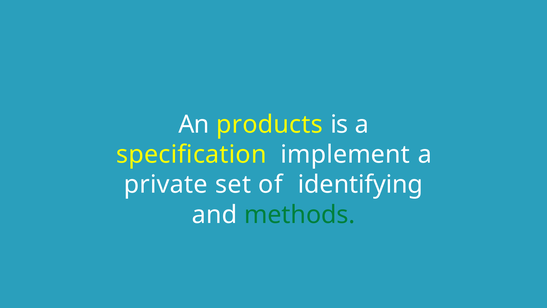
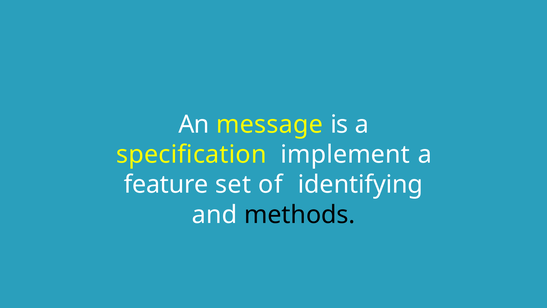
products: products -> message
private: private -> feature
methods colour: green -> black
